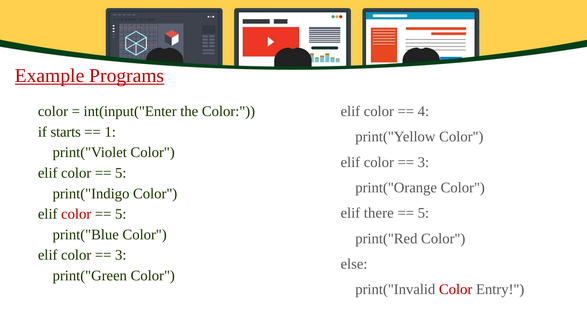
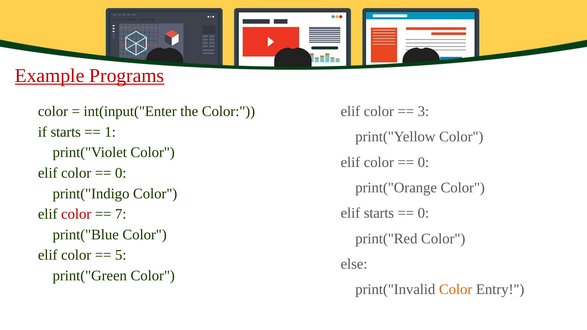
4: 4 -> 3
3 at (423, 162): 3 -> 0
5 at (121, 173): 5 -> 0
elif there: there -> starts
5 at (423, 213): 5 -> 0
5 at (121, 214): 5 -> 7
3 at (121, 255): 3 -> 5
Color at (456, 290) colour: red -> orange
